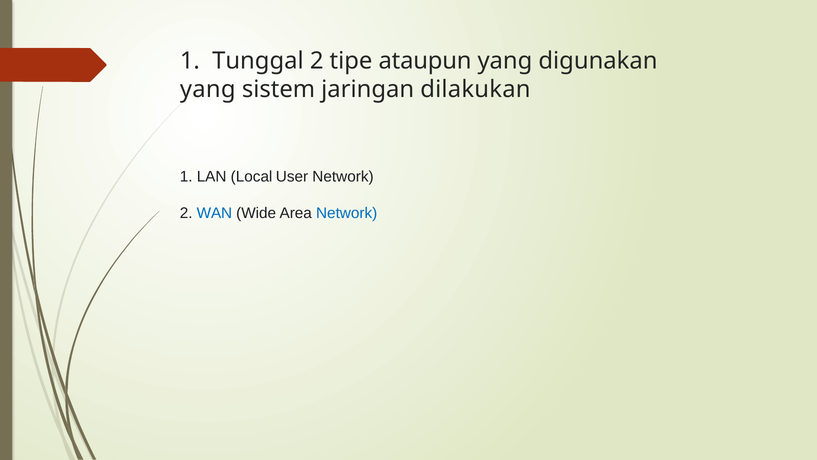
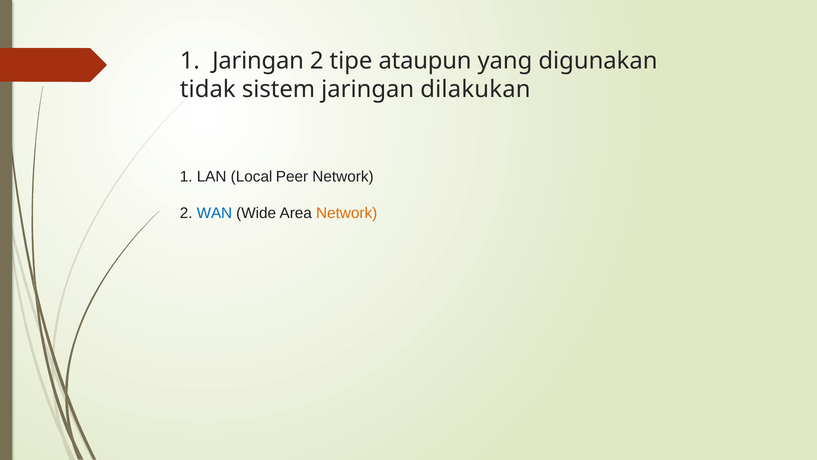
1 Tunggal: Tunggal -> Jaringan
yang at (208, 89): yang -> tidak
User: User -> Peer
Network at (347, 213) colour: blue -> orange
